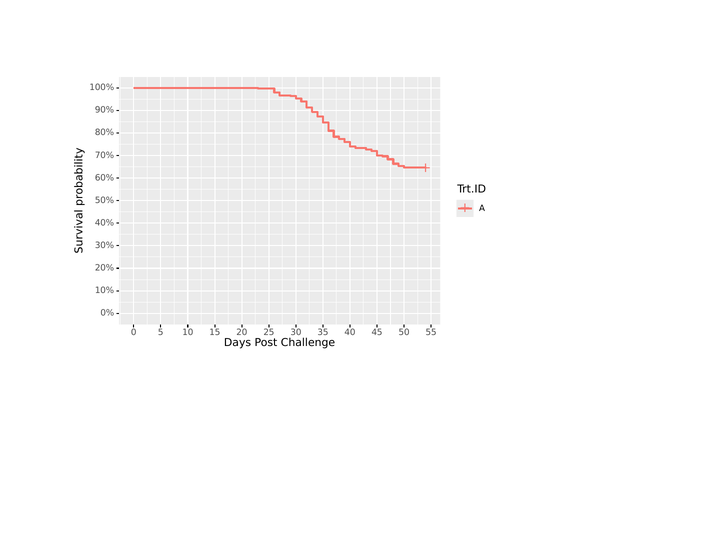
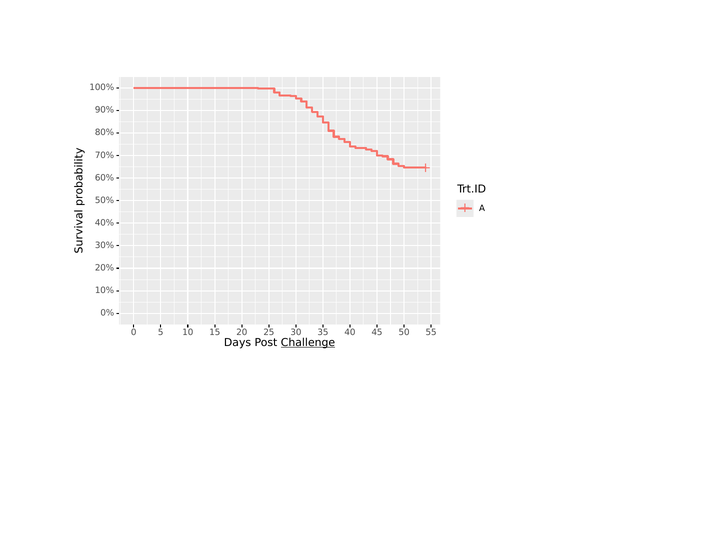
Challenge underline: none -> present
